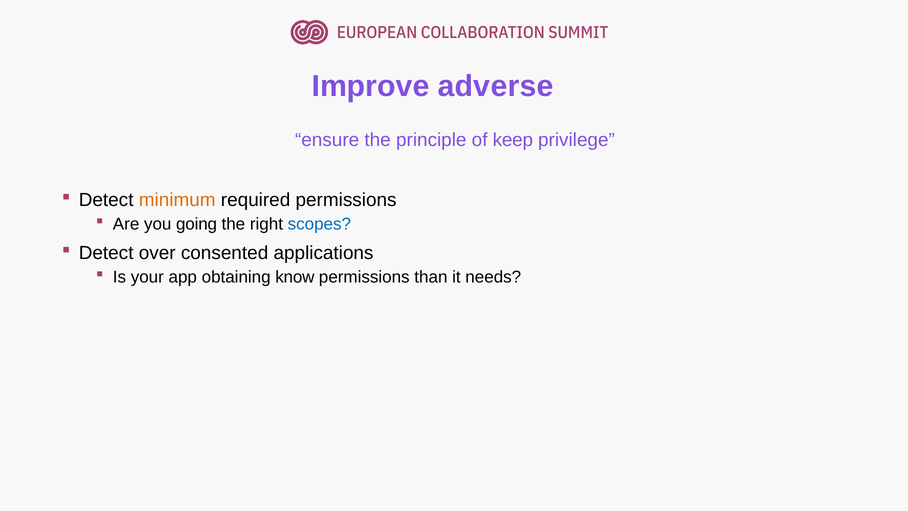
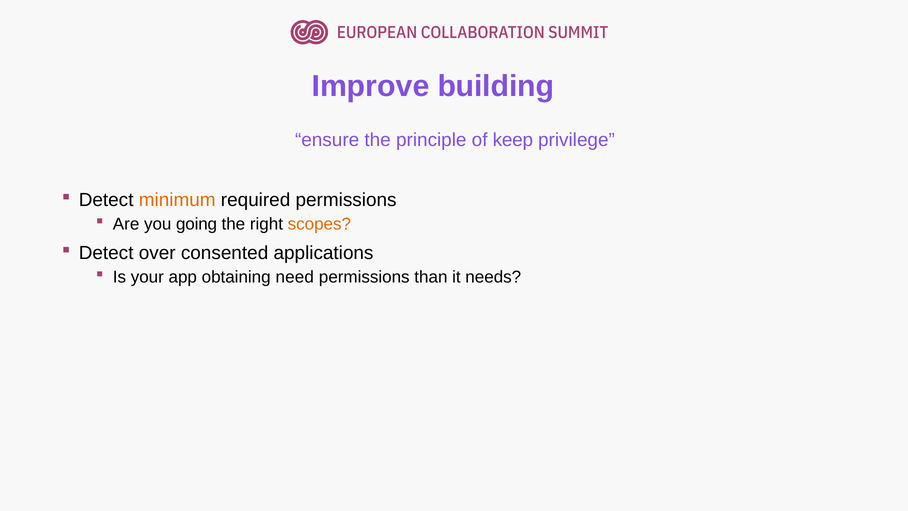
adverse: adverse -> building
scopes colour: blue -> orange
know: know -> need
